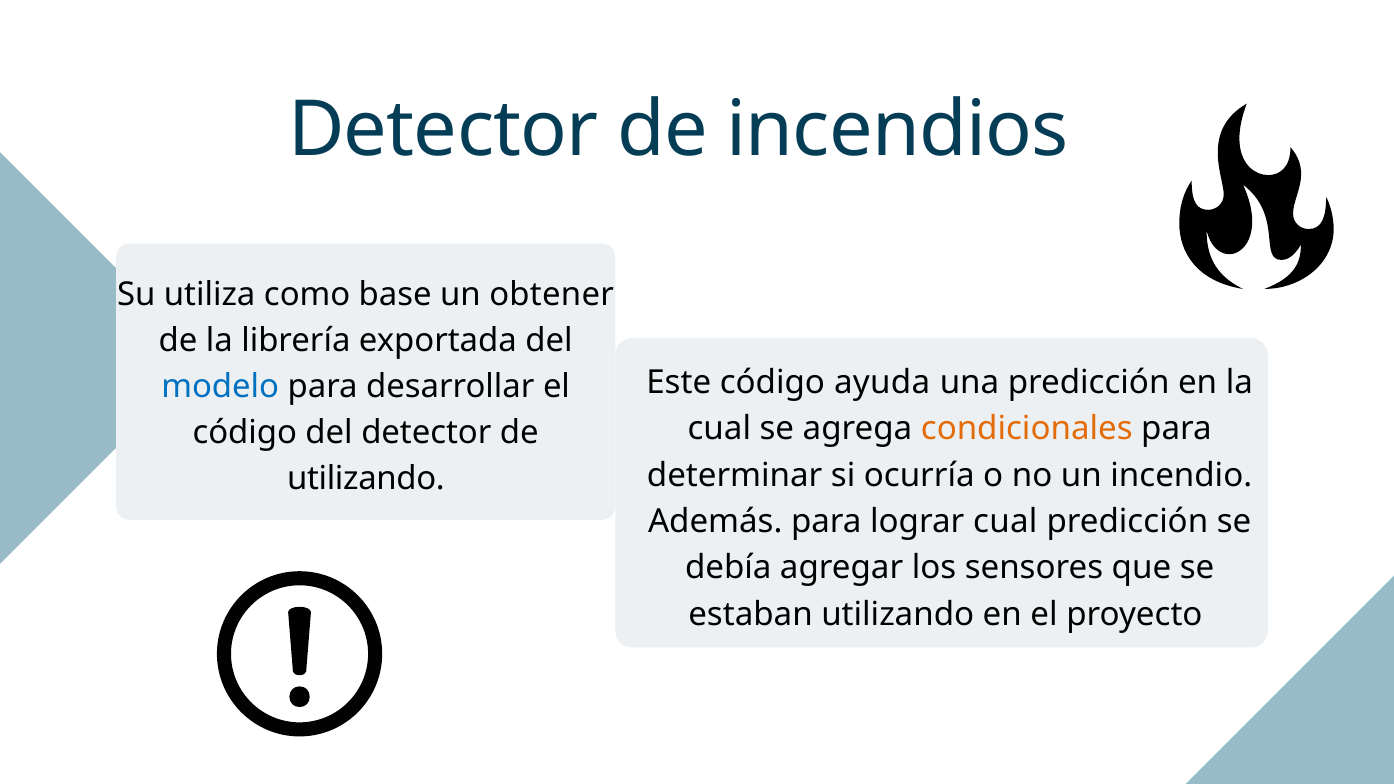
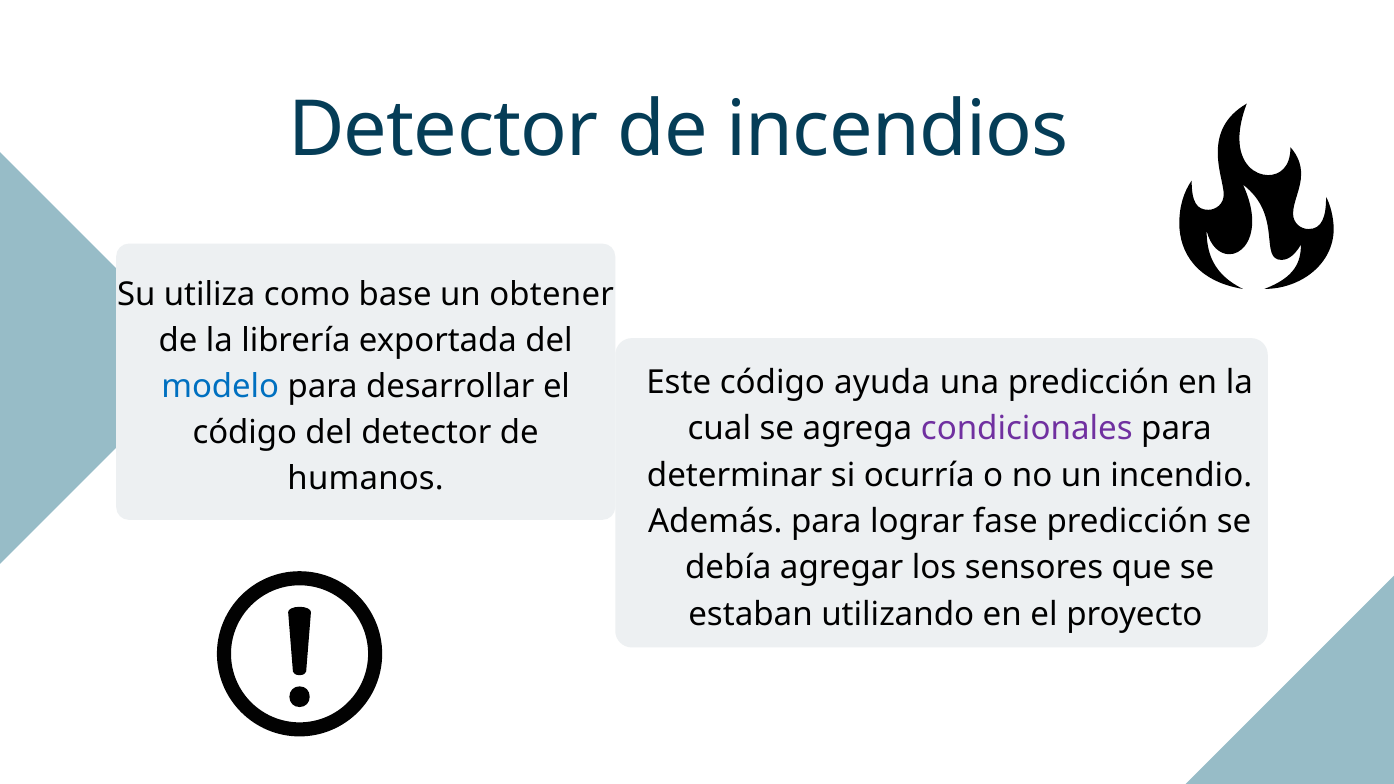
condicionales colour: orange -> purple
utilizando at (366, 479): utilizando -> humanos
lograr cual: cual -> fase
